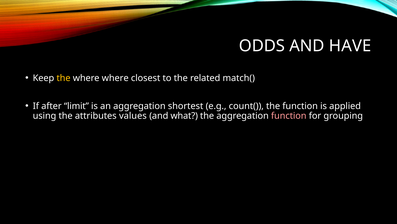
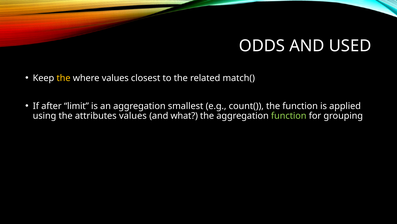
HAVE: HAVE -> USED
where where: where -> values
shortest: shortest -> smallest
function at (289, 116) colour: pink -> light green
